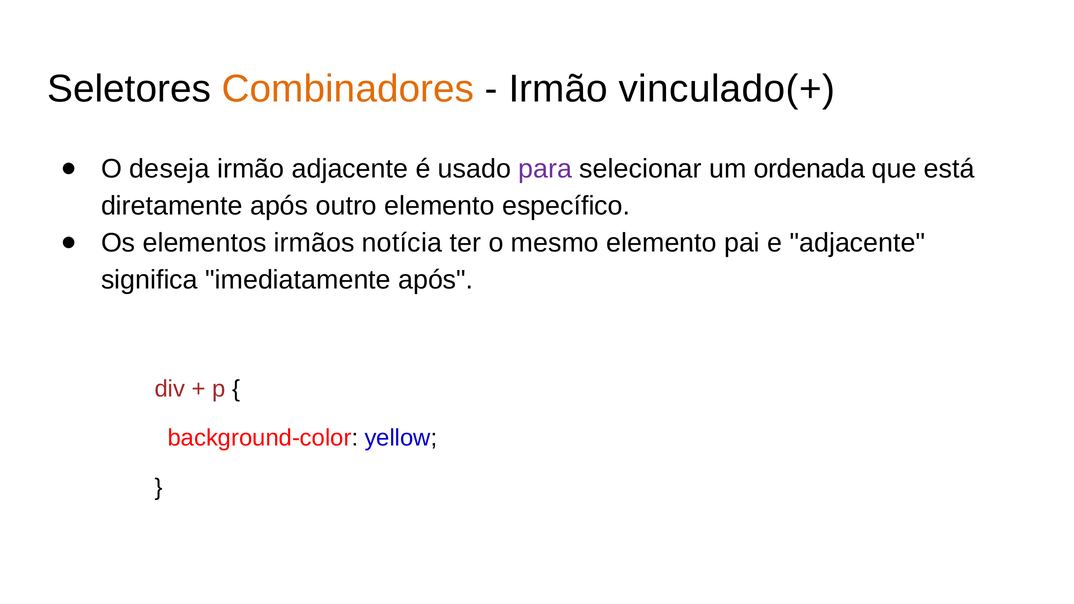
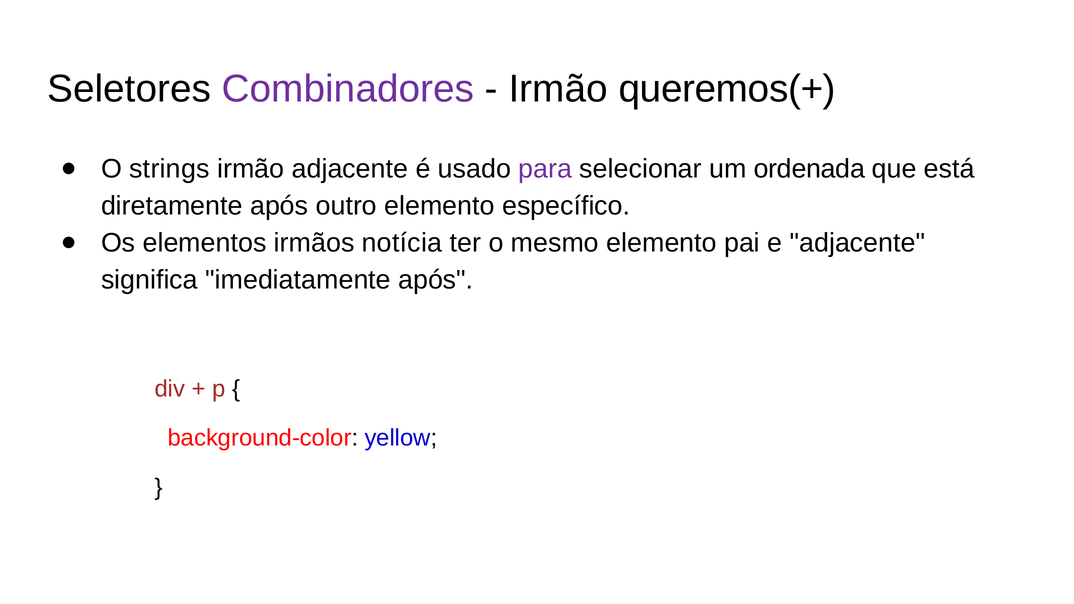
Combinadores colour: orange -> purple
vinculado(+: vinculado(+ -> queremos(+
deseja: deseja -> strings
